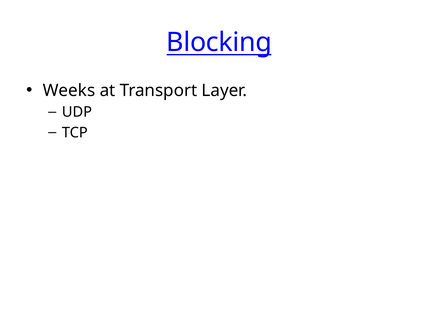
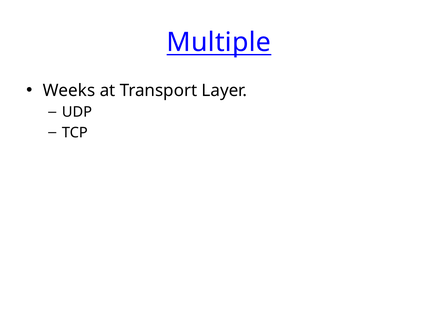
Blocking: Blocking -> Multiple
